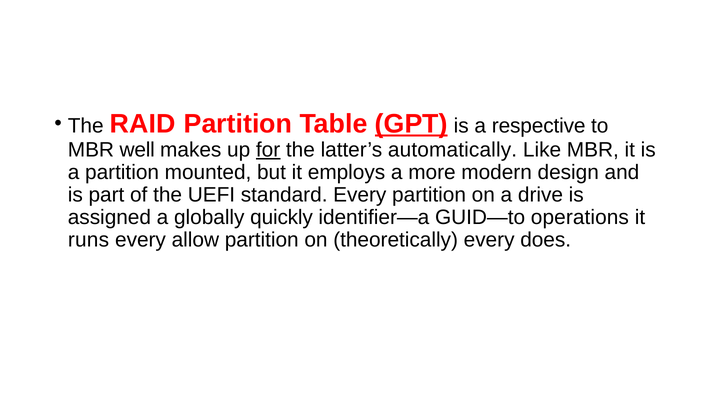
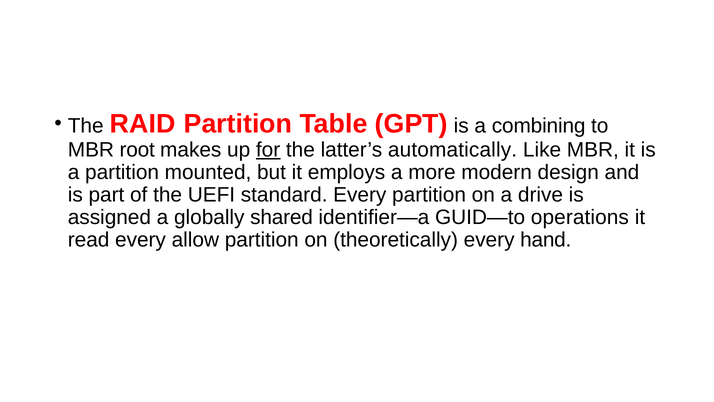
GPT underline: present -> none
respective: respective -> combining
well: well -> root
quickly: quickly -> shared
runs: runs -> read
does: does -> hand
